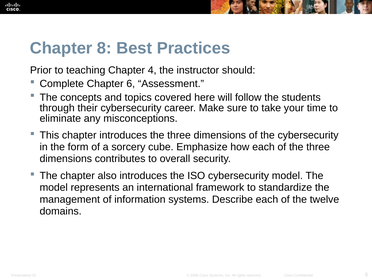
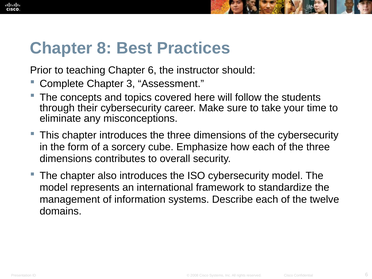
Chapter 4: 4 -> 6
Chapter 6: 6 -> 3
